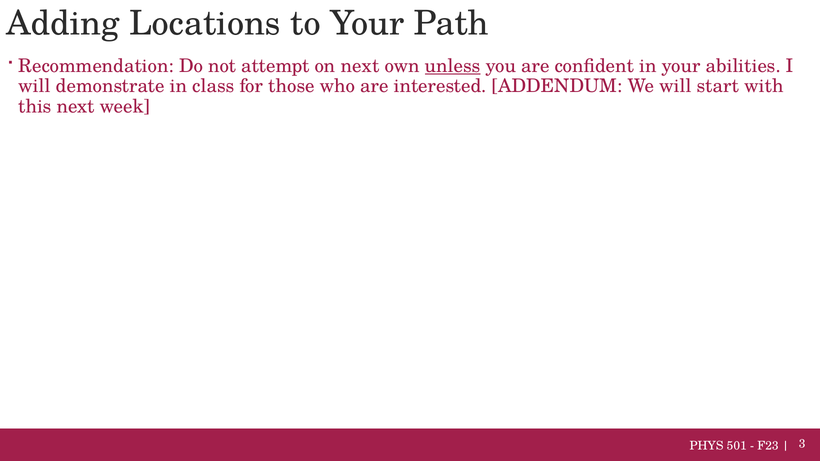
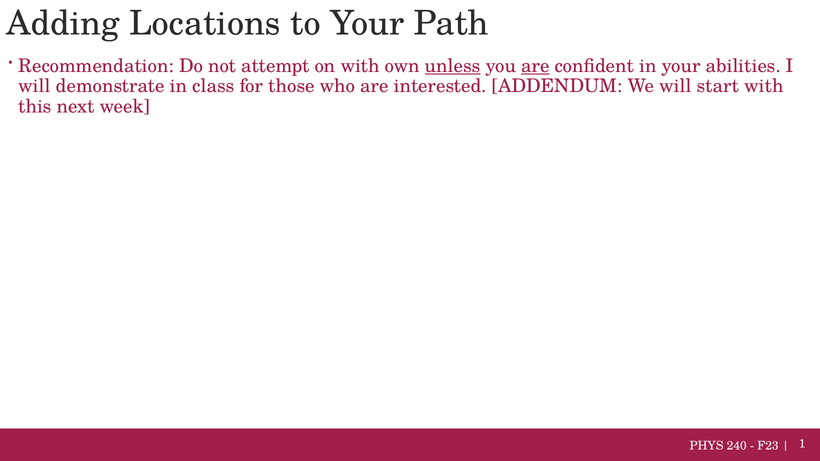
on next: next -> with
are at (535, 66) underline: none -> present
501: 501 -> 240
3: 3 -> 1
